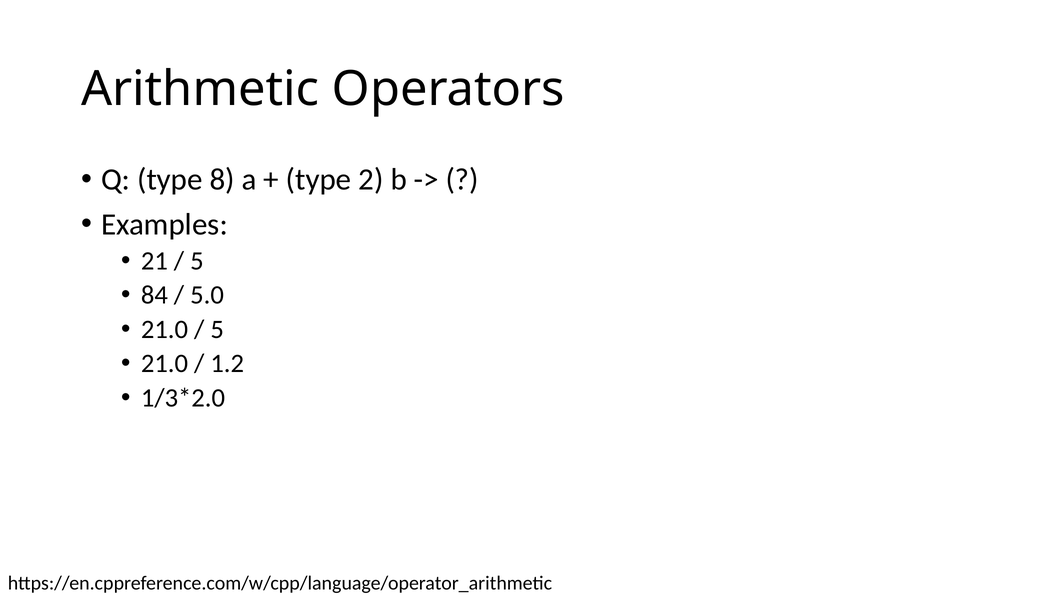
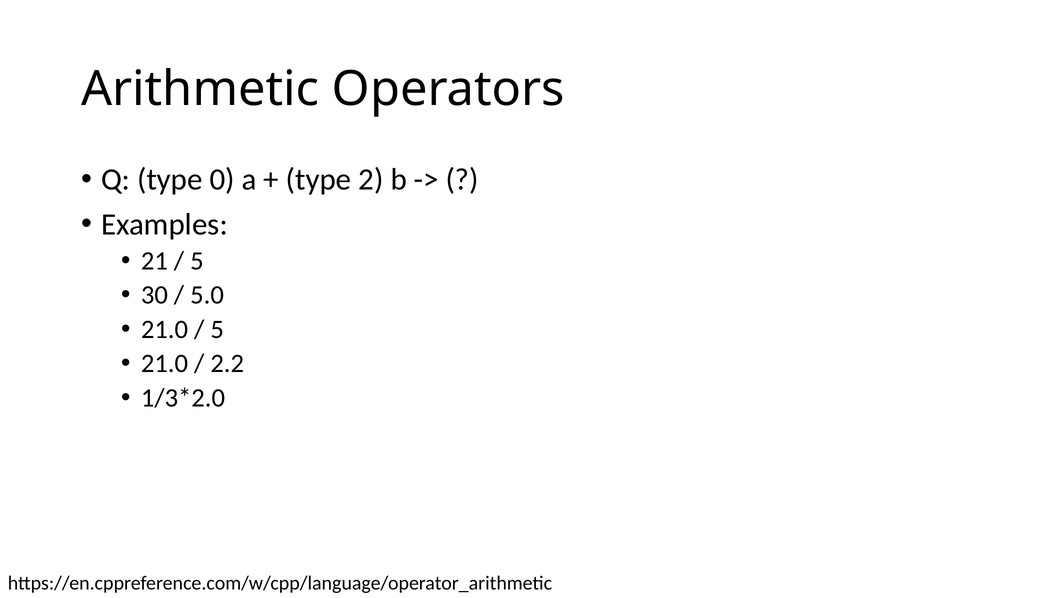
8: 8 -> 0
84: 84 -> 30
1.2: 1.2 -> 2.2
